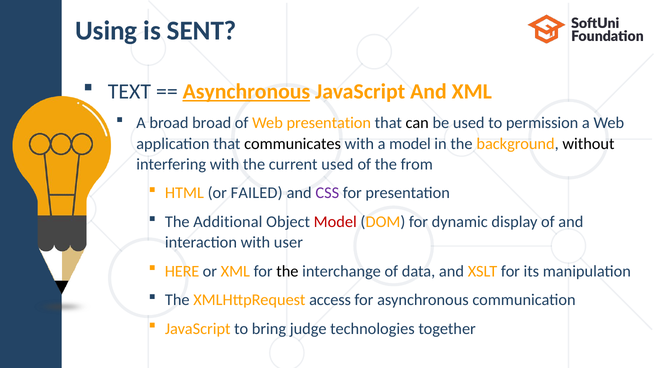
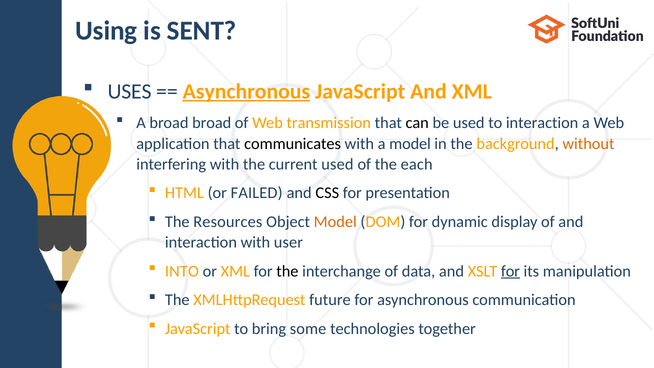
TEXT: TEXT -> USES
Web presentation: presentation -> transmission
to permission: permission -> interaction
without colour: black -> orange
from: from -> each
CSS colour: purple -> black
Additional: Additional -> Resources
Model at (335, 222) colour: red -> orange
HERE: HERE -> INTO
for at (510, 271) underline: none -> present
access: access -> future
judge: judge -> some
